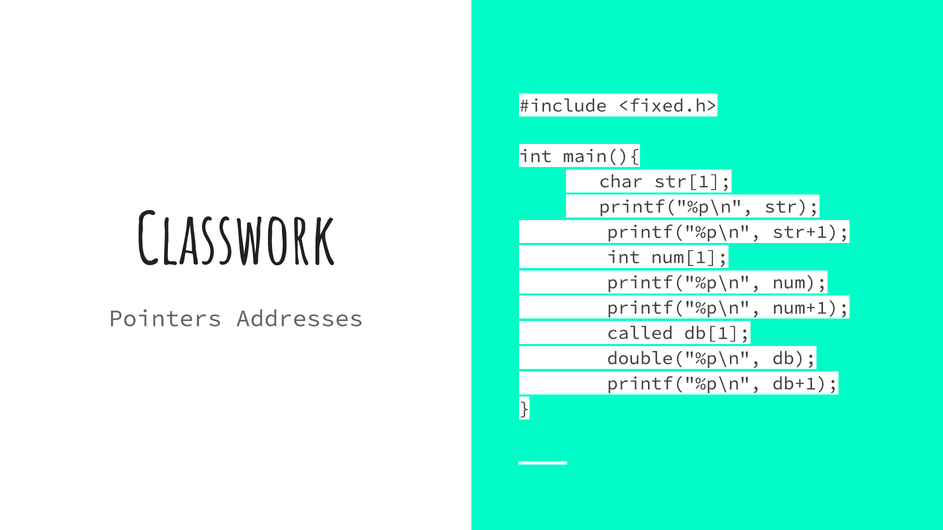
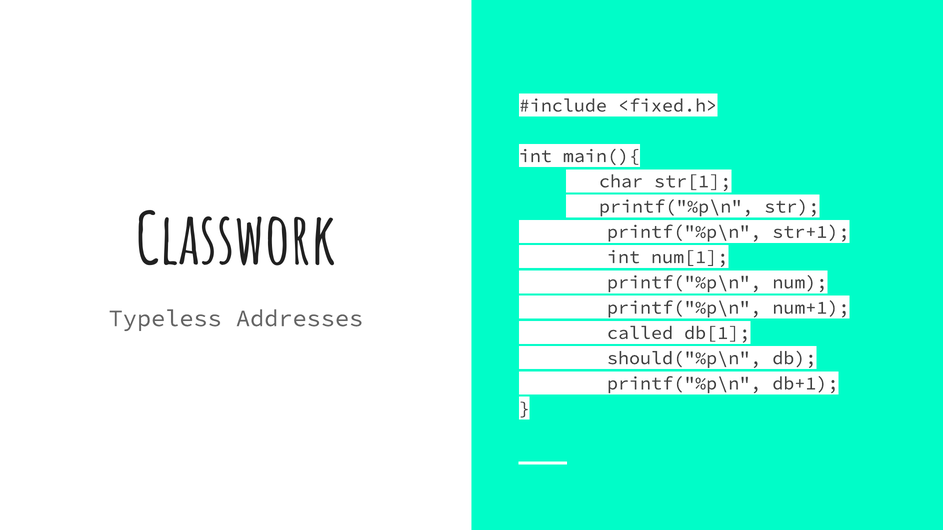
Pointers: Pointers -> Typeless
double("%p\n: double("%p\n -> should("%p\n
